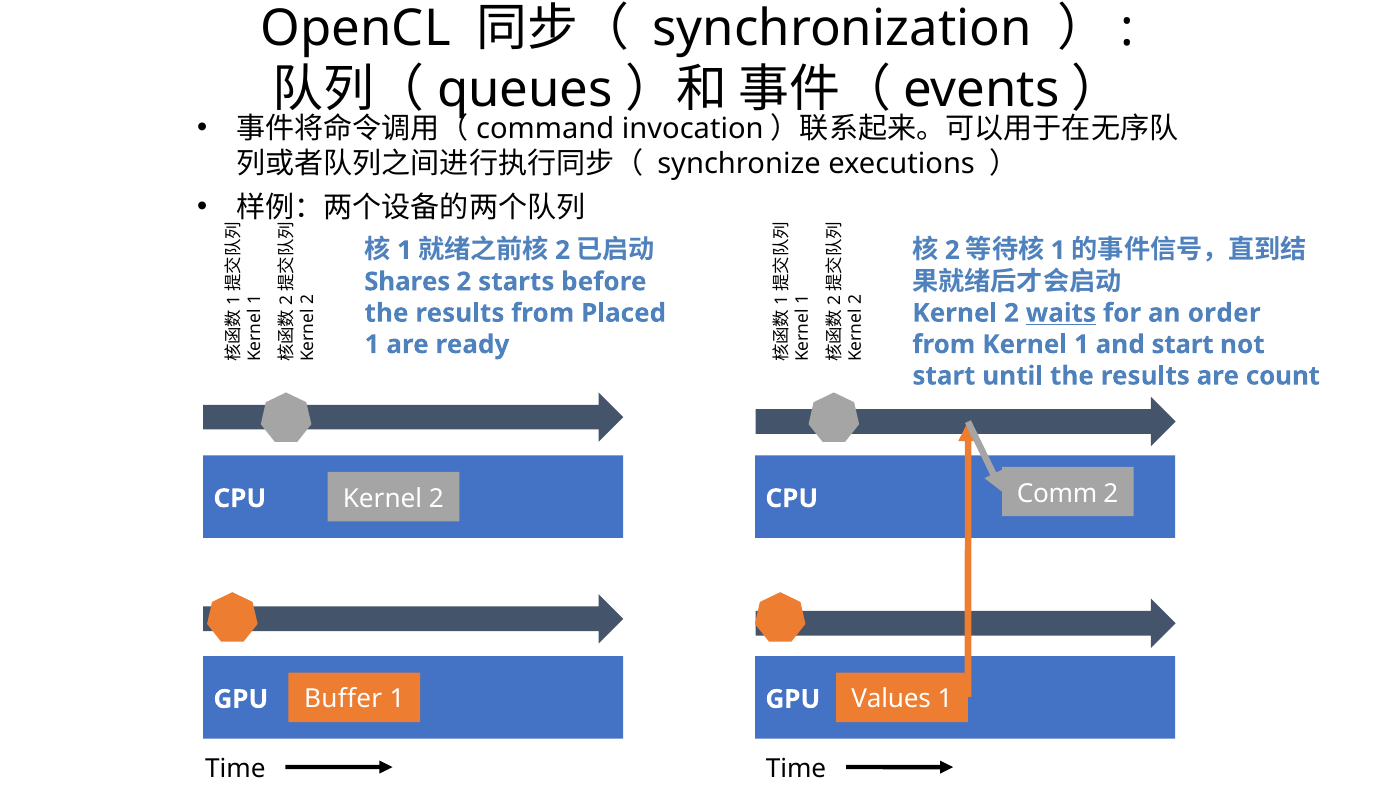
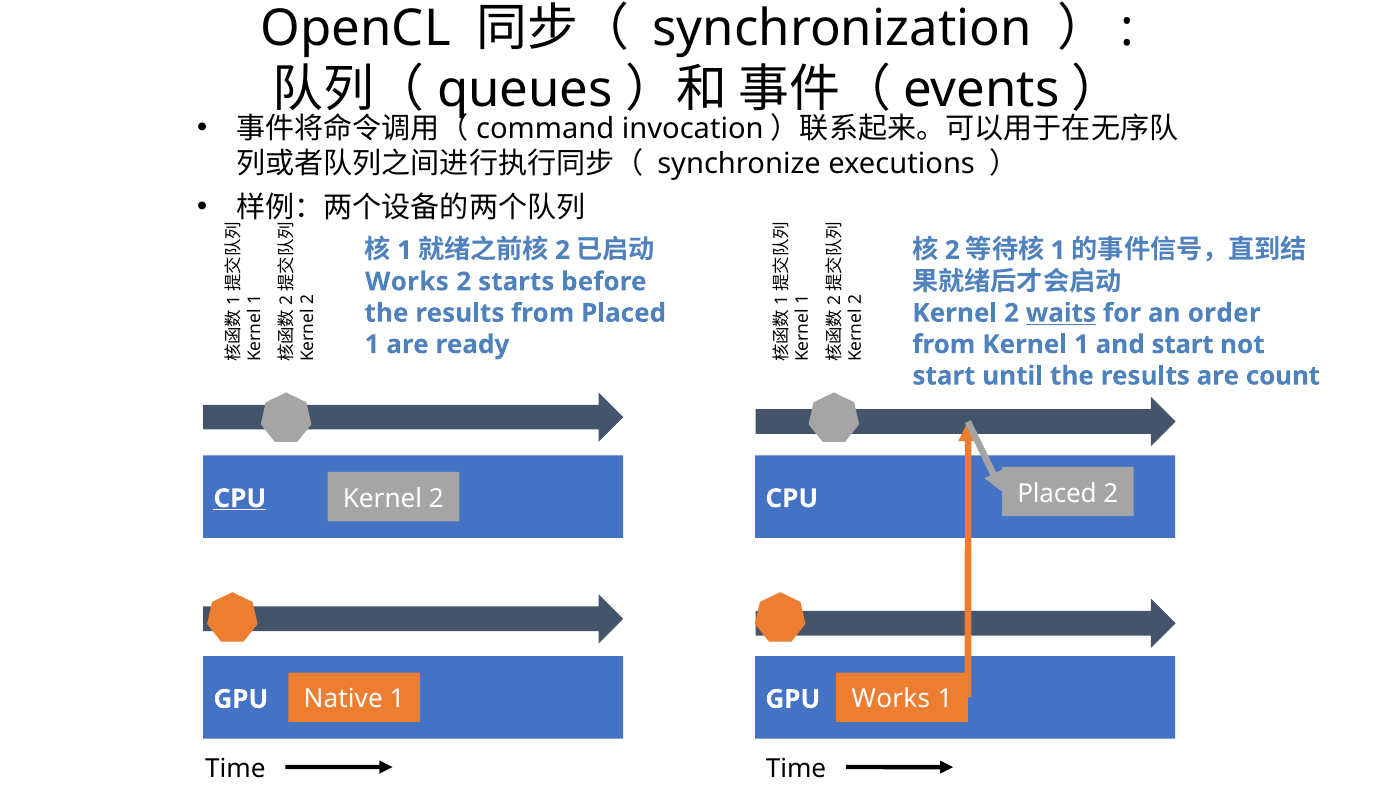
Shares at (407, 282): Shares -> Works
Comm at (1057, 493): Comm -> Placed
CPU at (240, 498) underline: none -> present
Buffer: Buffer -> Native
Values at (891, 699): Values -> Works
